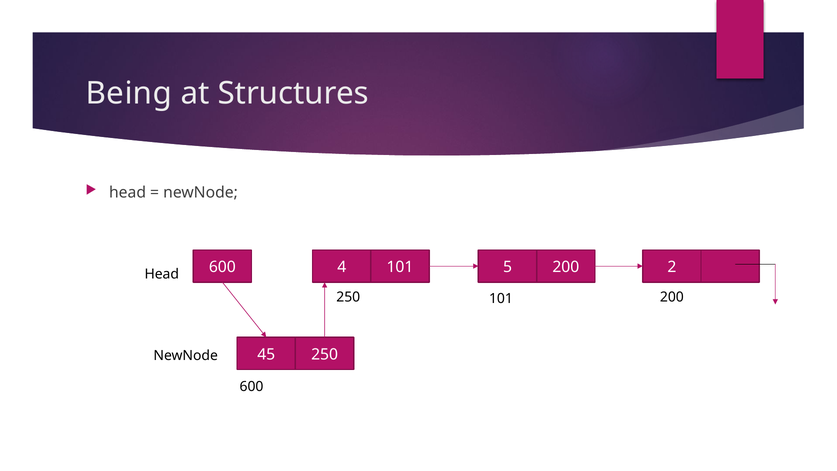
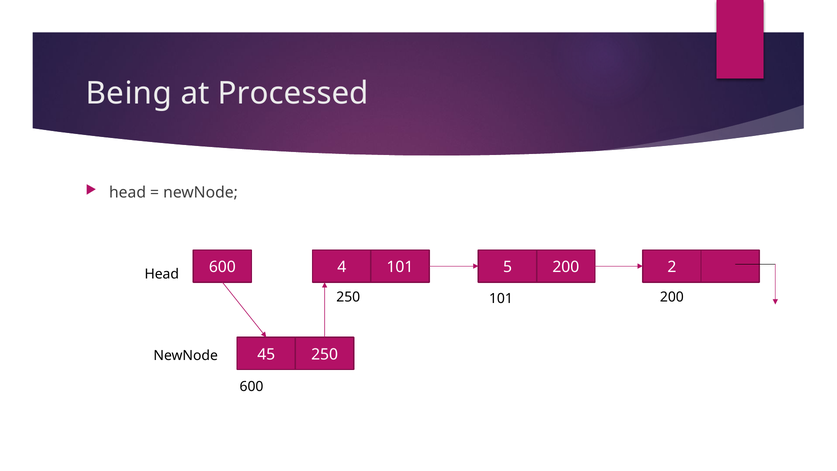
Structures: Structures -> Processed
